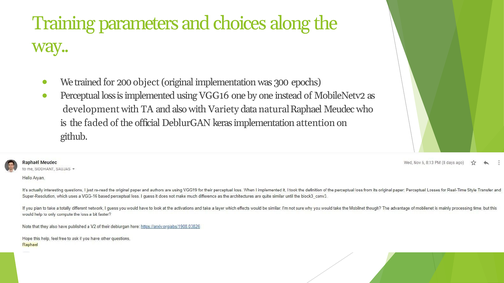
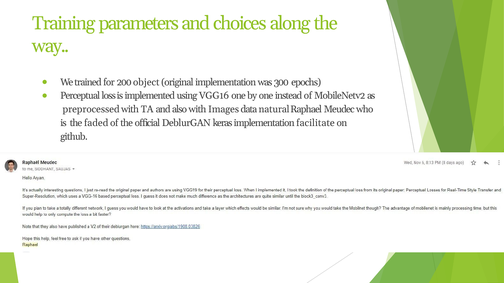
development: development -> preprocessed
Variety: Variety -> Images
attention: attention -> facilitate
